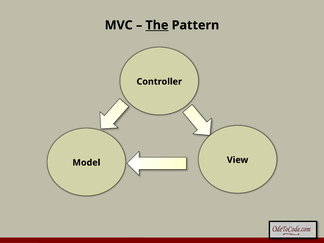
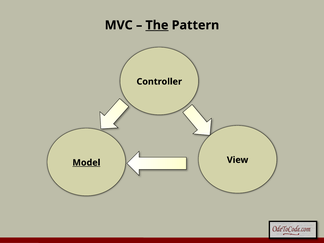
Model underline: none -> present
